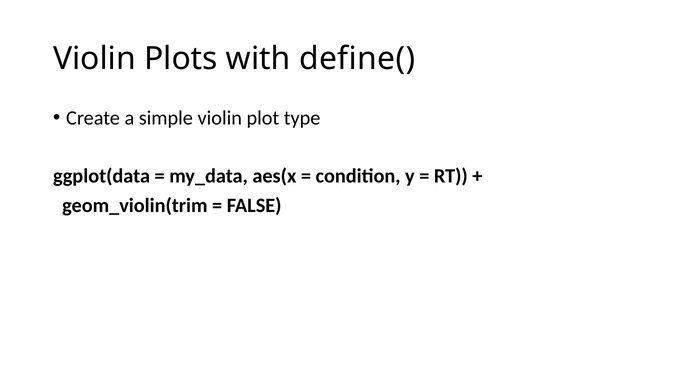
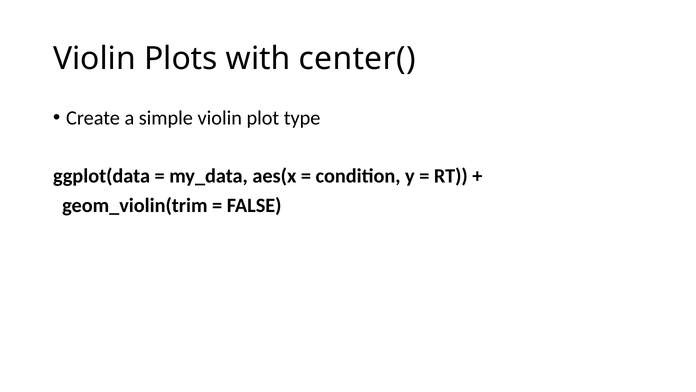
define(: define( -> center(
